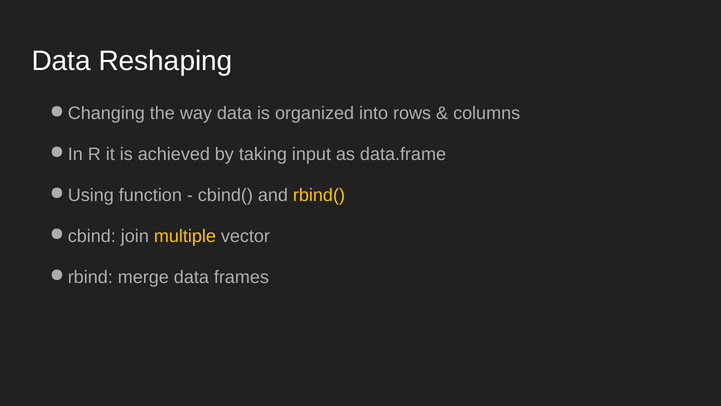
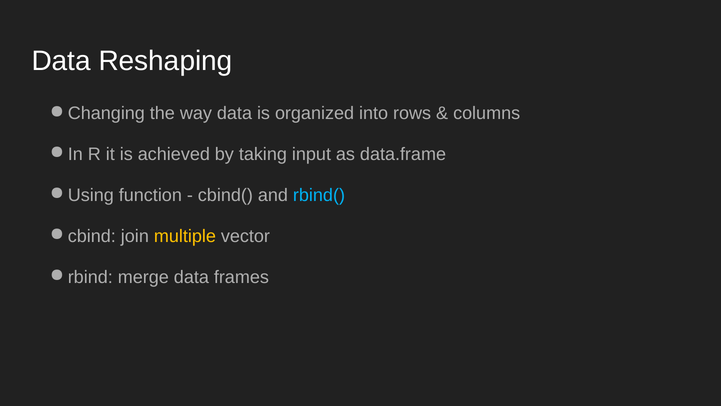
rbind( colour: yellow -> light blue
